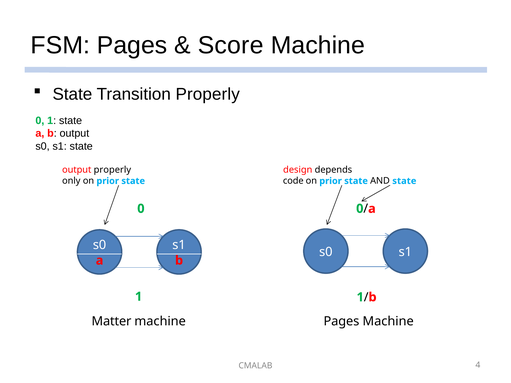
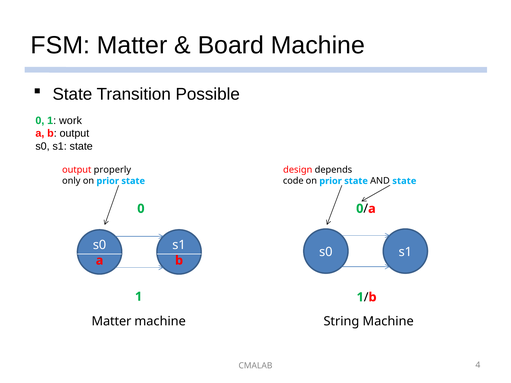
FSM Pages: Pages -> Matter
Score: Score -> Board
Transition Properly: Properly -> Possible
1 state: state -> work
machine Pages: Pages -> String
